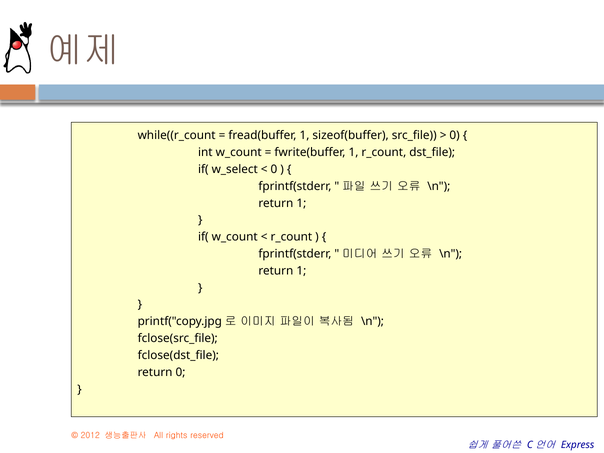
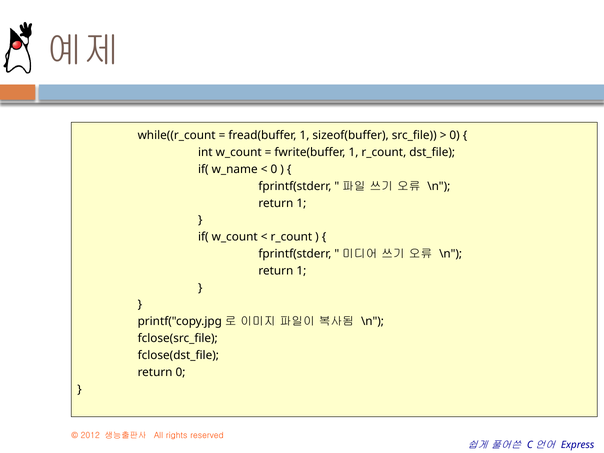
w_select: w_select -> w_name
